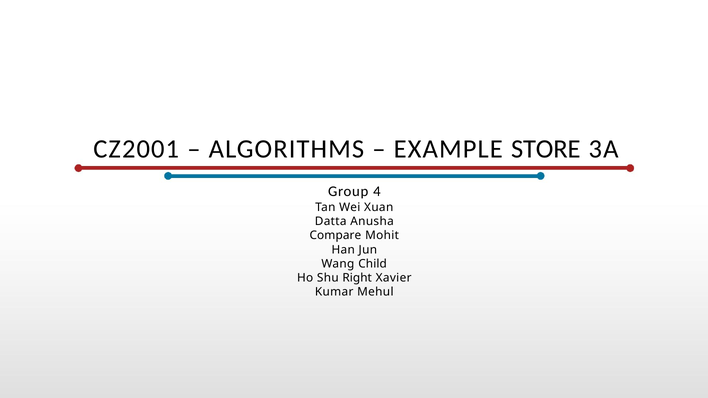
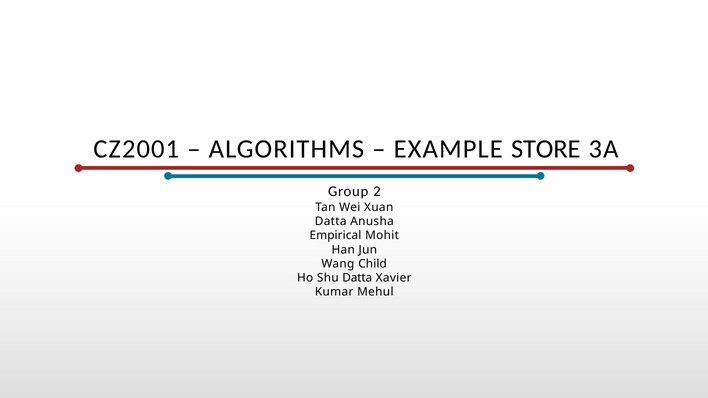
4: 4 -> 2
Compare: Compare -> Empirical
Shu Right: Right -> Datta
